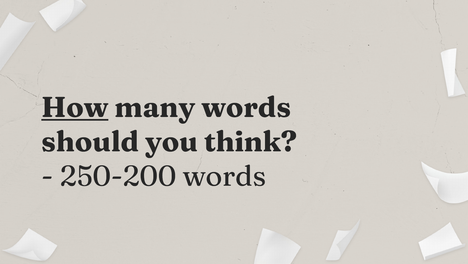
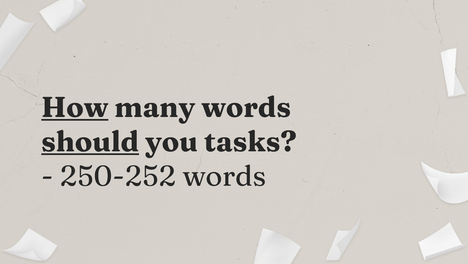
should underline: none -> present
think: think -> tasks
250-200: 250-200 -> 250-252
